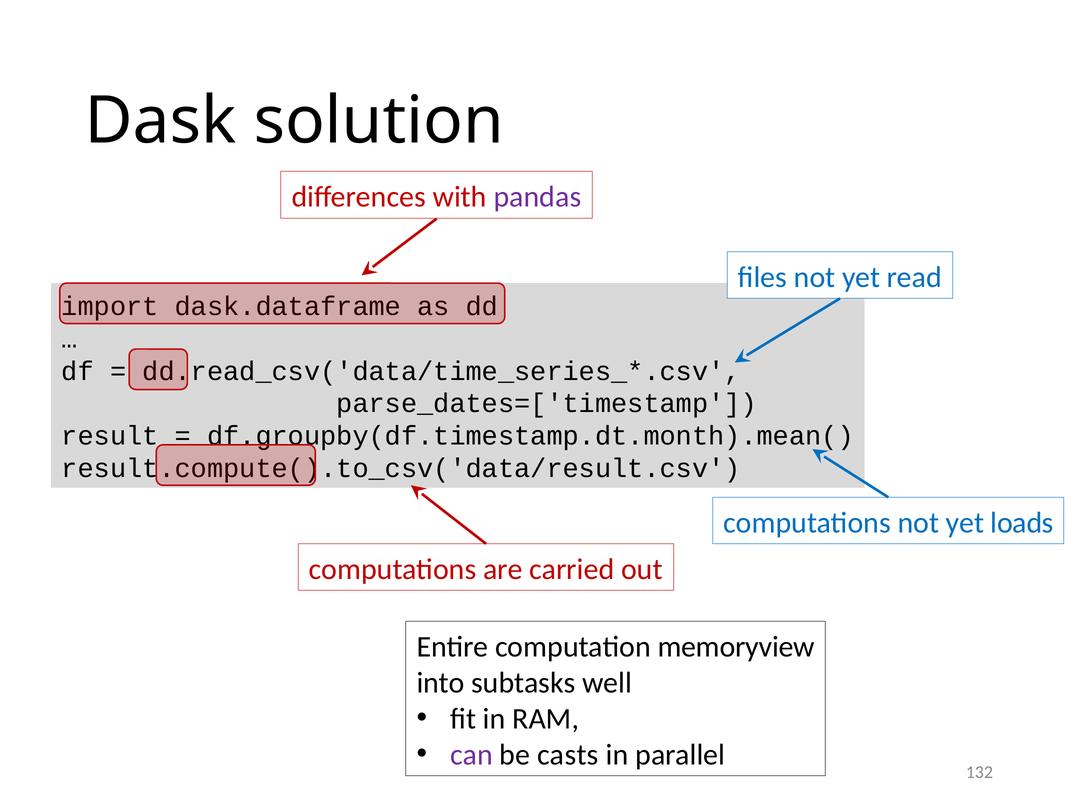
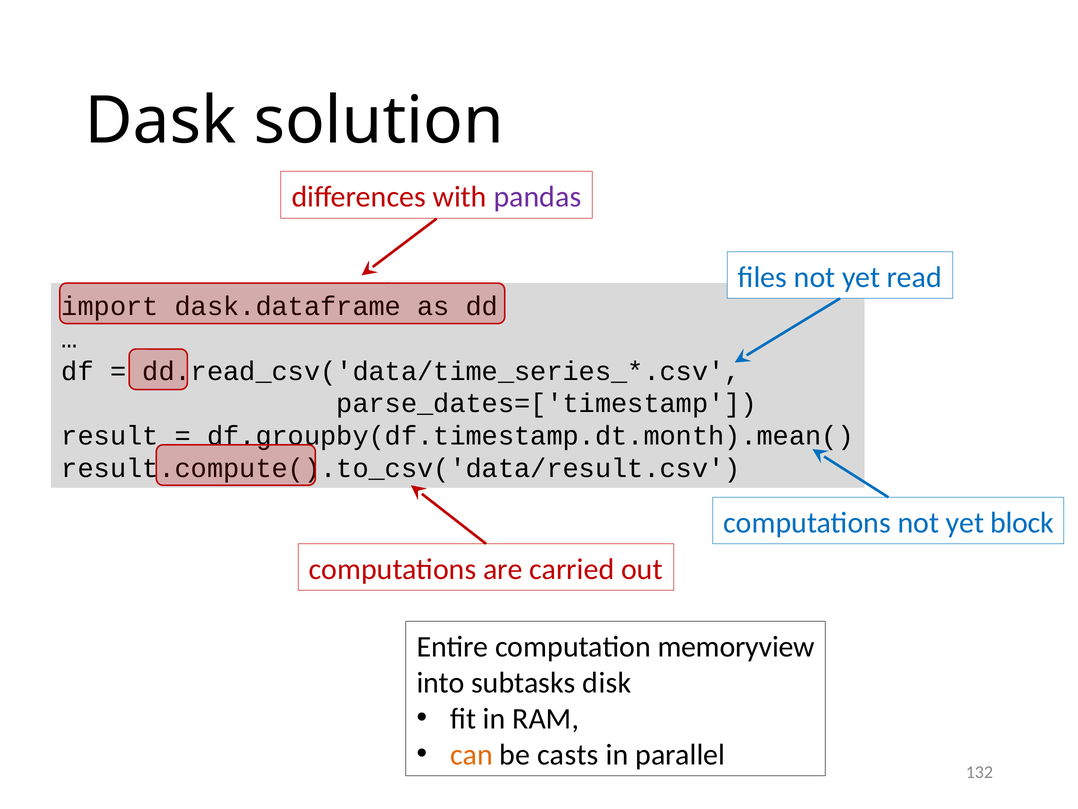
loads: loads -> block
well: well -> disk
can colour: purple -> orange
